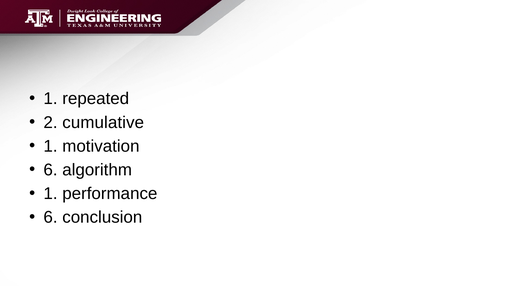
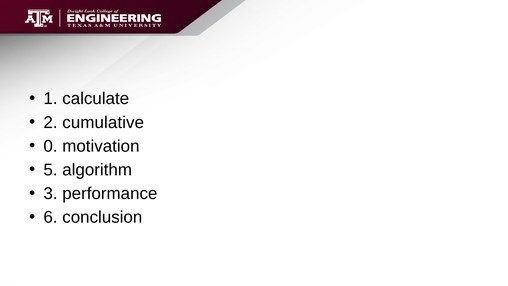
repeated: repeated -> calculate
1 at (51, 146): 1 -> 0
6 at (51, 170): 6 -> 5
1 at (51, 193): 1 -> 3
